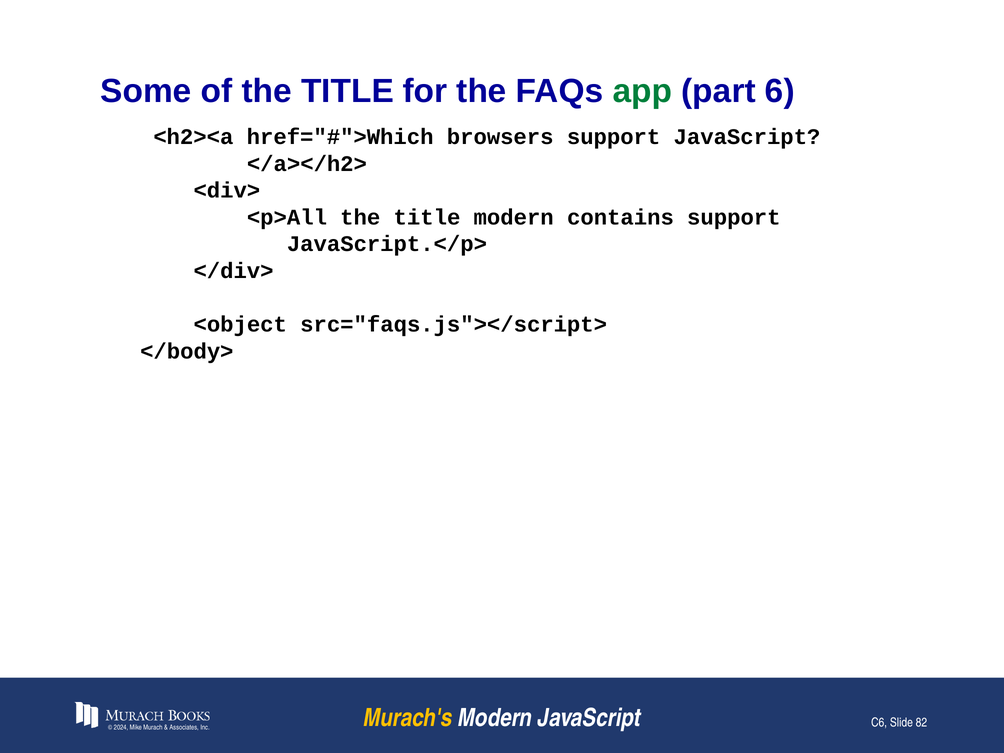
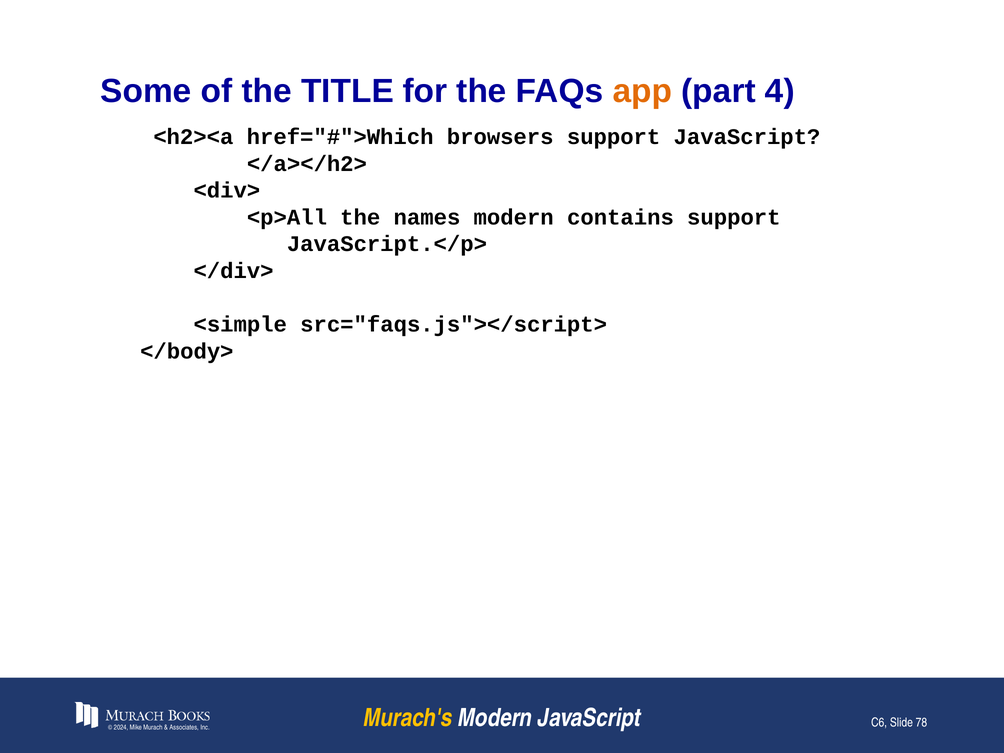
app colour: green -> orange
6: 6 -> 4
<p>All the title: title -> names
<object: <object -> <simple
82: 82 -> 78
